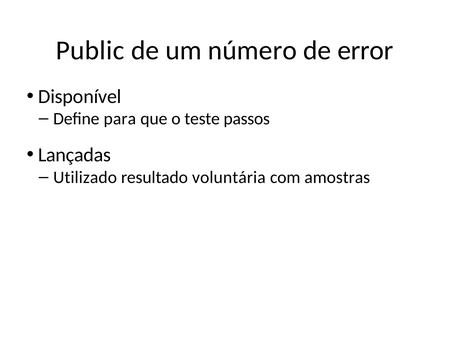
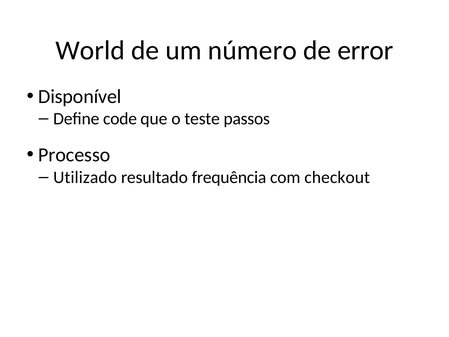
Public: Public -> World
para: para -> code
Lançadas: Lançadas -> Processo
voluntária: voluntária -> frequência
amostras: amostras -> checkout
